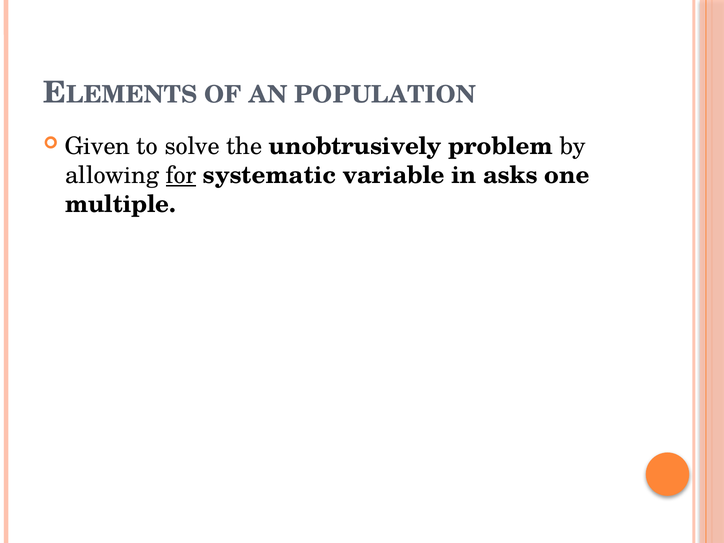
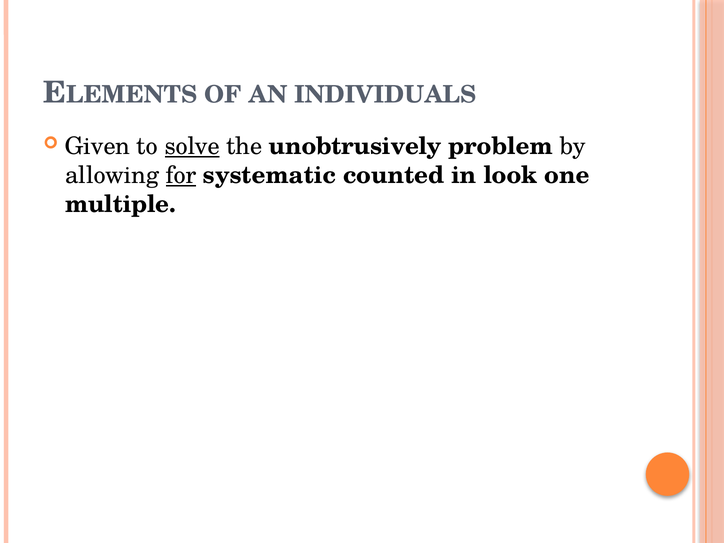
POPULATION: POPULATION -> INDIVIDUALS
solve underline: none -> present
variable: variable -> counted
asks: asks -> look
